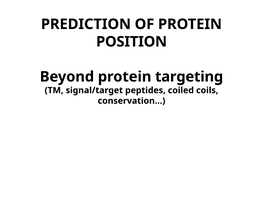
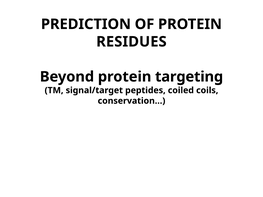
POSITION: POSITION -> RESIDUES
